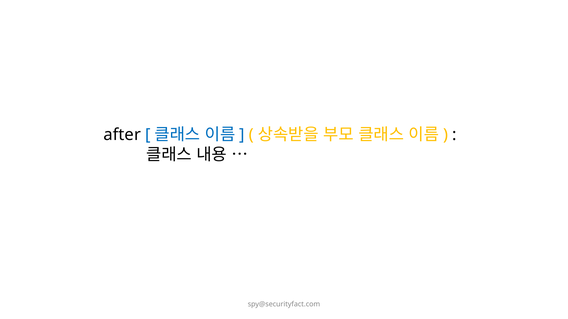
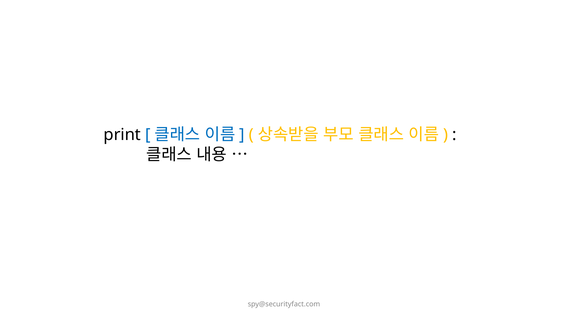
after: after -> print
